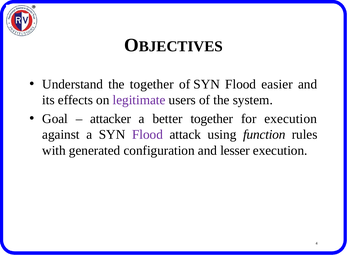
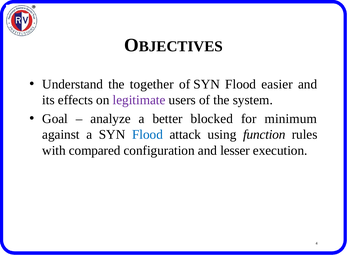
attacker: attacker -> analyze
better together: together -> blocked
for execution: execution -> minimum
Flood at (147, 135) colour: purple -> blue
generated: generated -> compared
